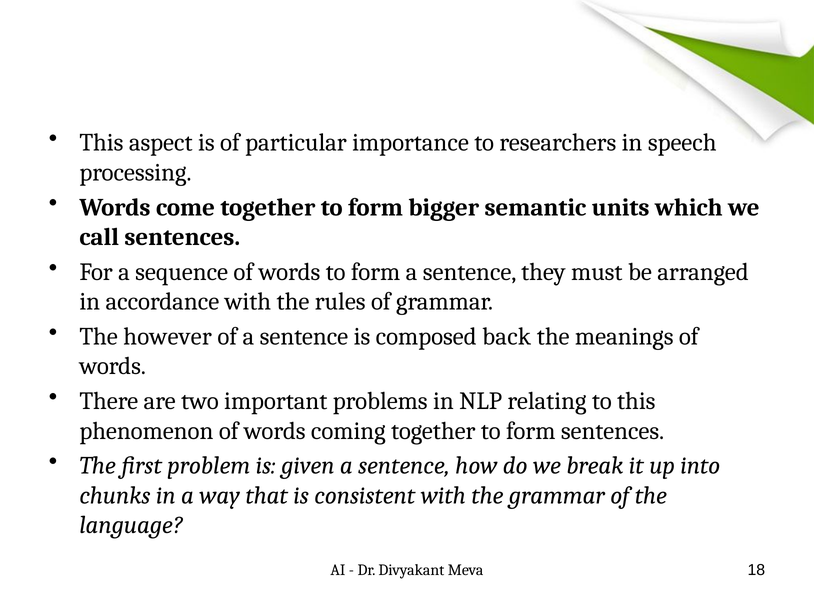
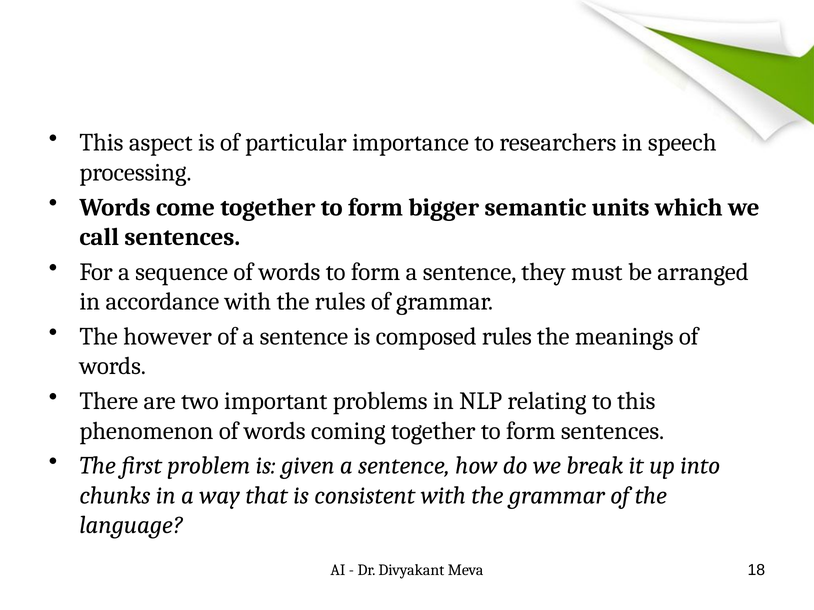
composed back: back -> rules
